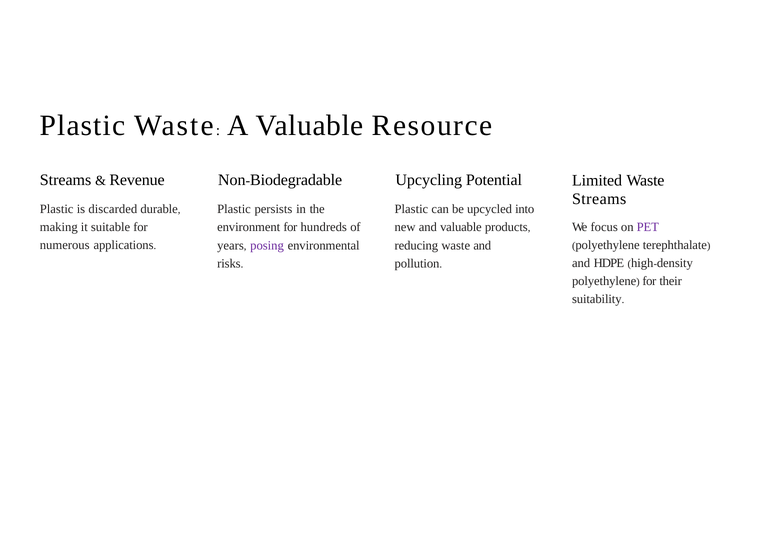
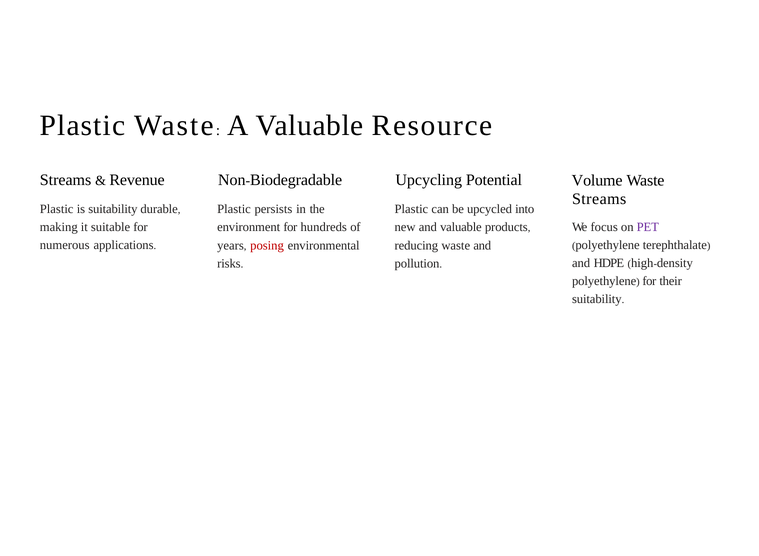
Limited: Limited -> Volume
is discarded: discarded -> suitability
posing colour: purple -> red
